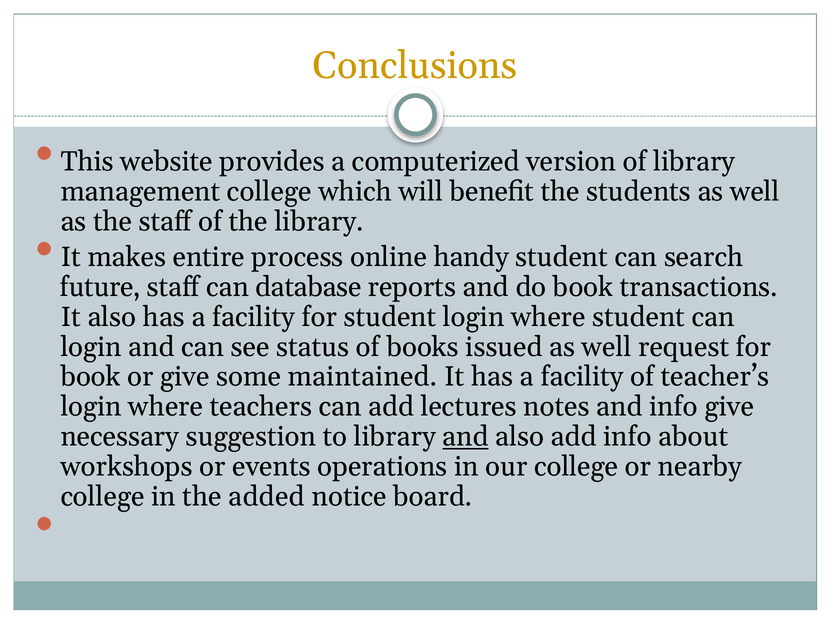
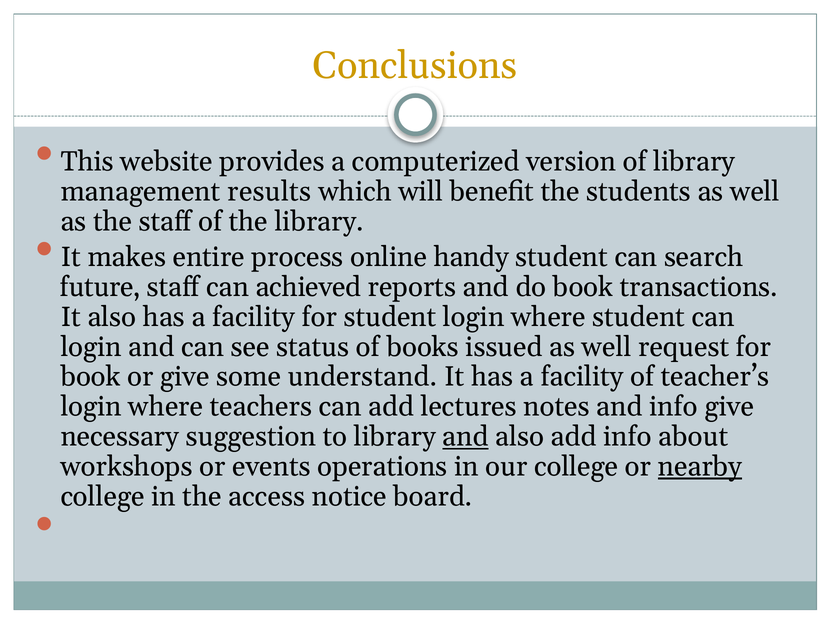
management college: college -> results
database: database -> achieved
maintained: maintained -> understand
nearby underline: none -> present
added: added -> access
